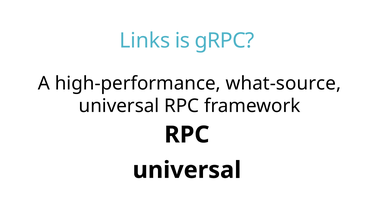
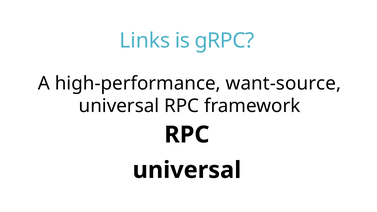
what-source: what-source -> want-source
